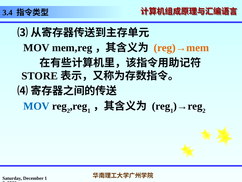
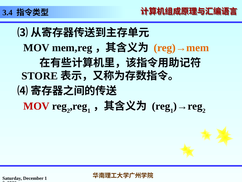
MOV at (36, 106) colour: blue -> red
